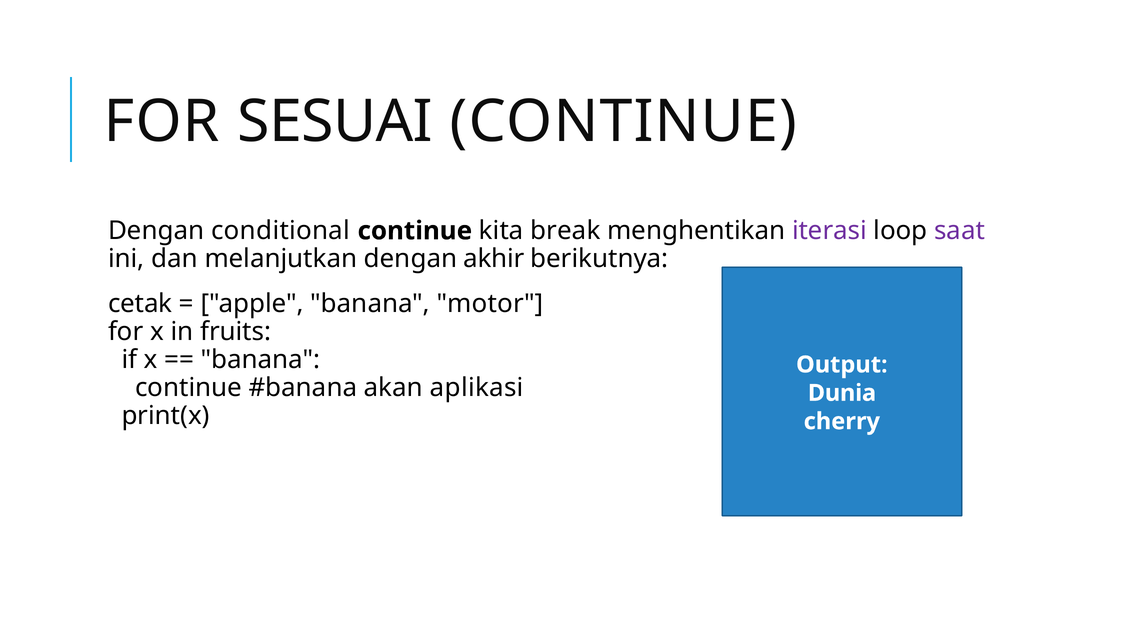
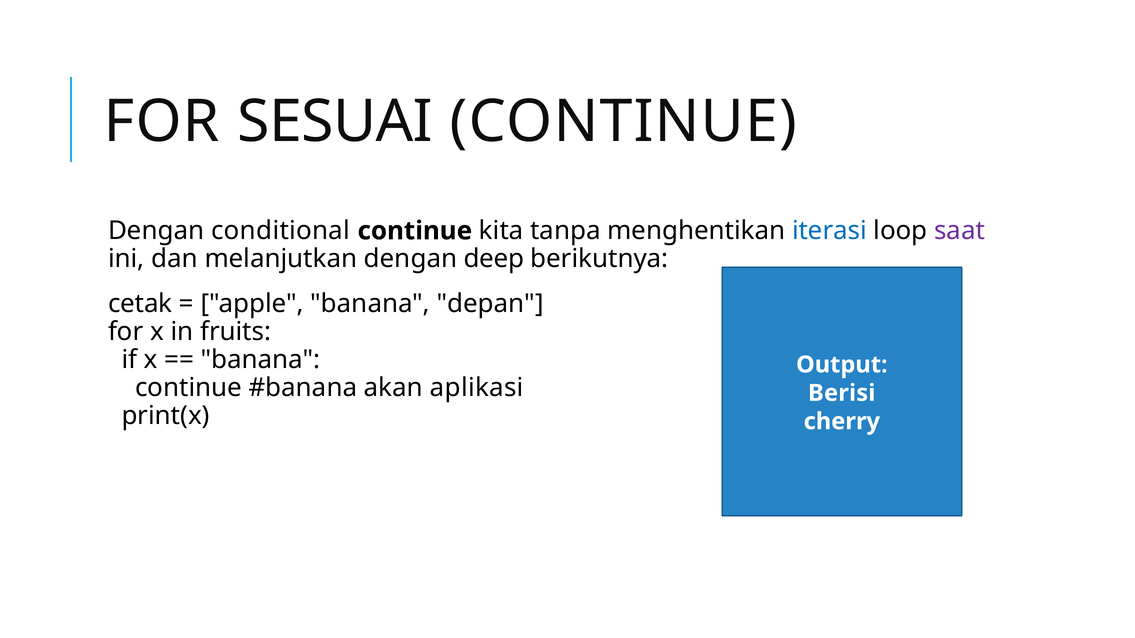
break: break -> tanpa
iterasi colour: purple -> blue
akhir: akhir -> deep
motor: motor -> depan
Dunia: Dunia -> Berisi
